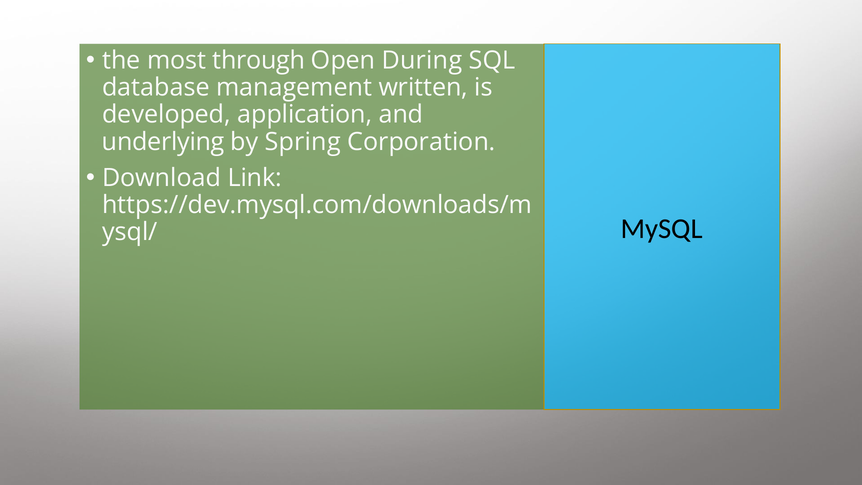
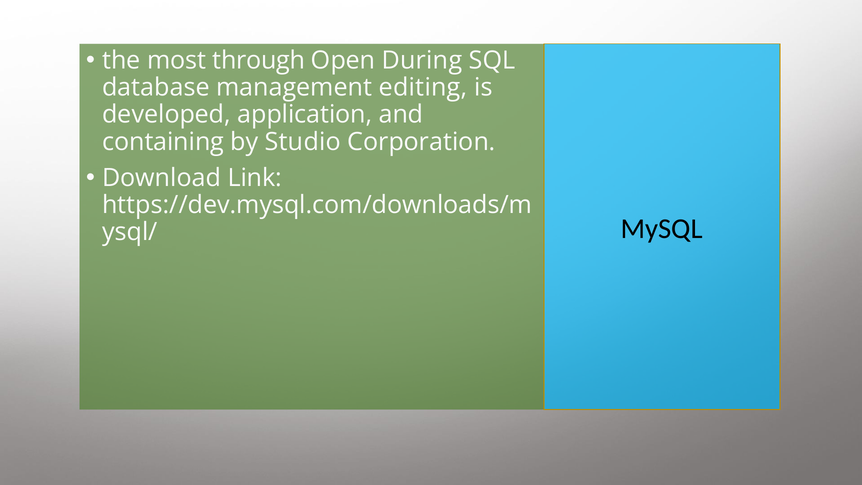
written: written -> editing
underlying: underlying -> containing
Spring: Spring -> Studio
